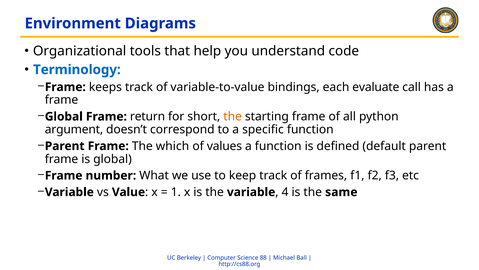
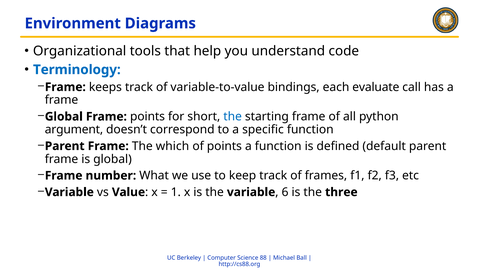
Frame return: return -> points
the at (233, 116) colour: orange -> blue
of values: values -> points
4: 4 -> 6
same: same -> three
